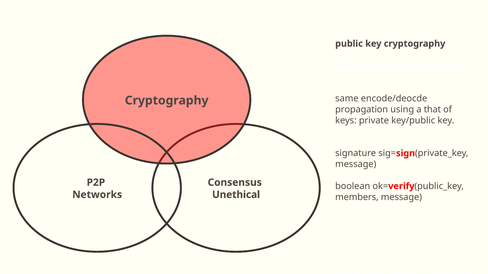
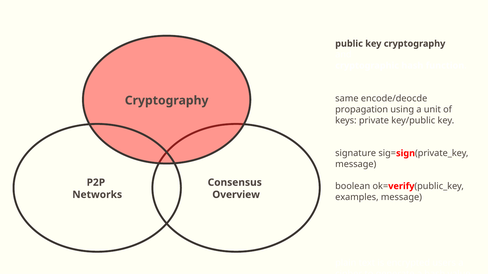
that: that -> unit
Unethical: Unethical -> Overview
members: members -> examples
